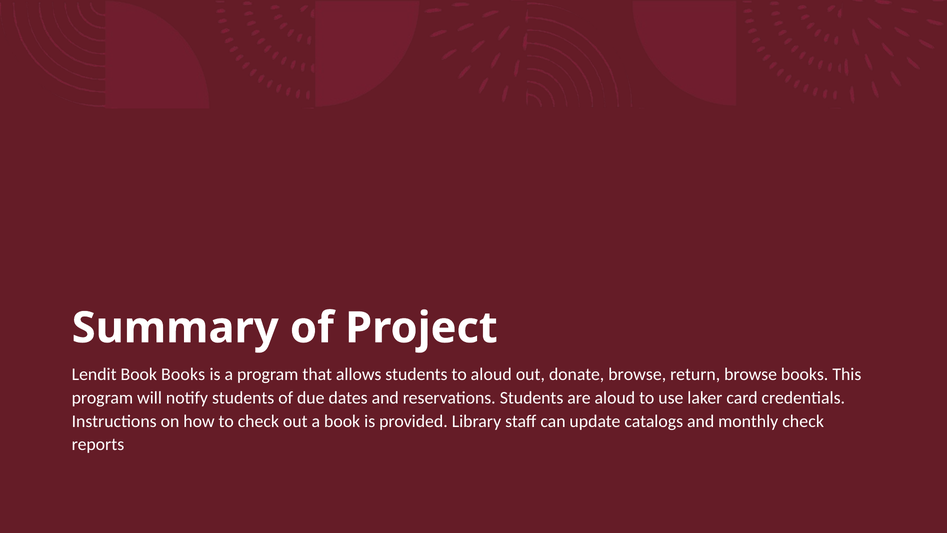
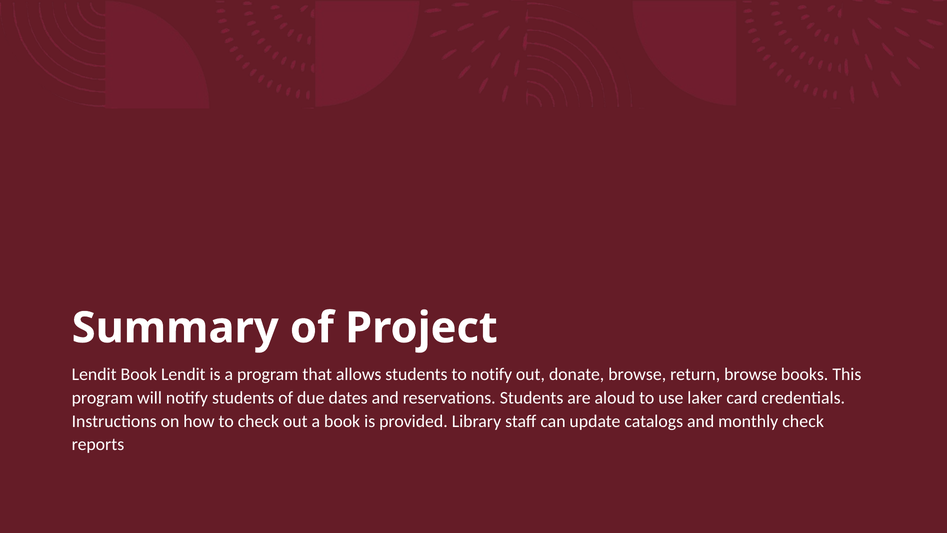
Book Books: Books -> Lendit
to aloud: aloud -> notify
